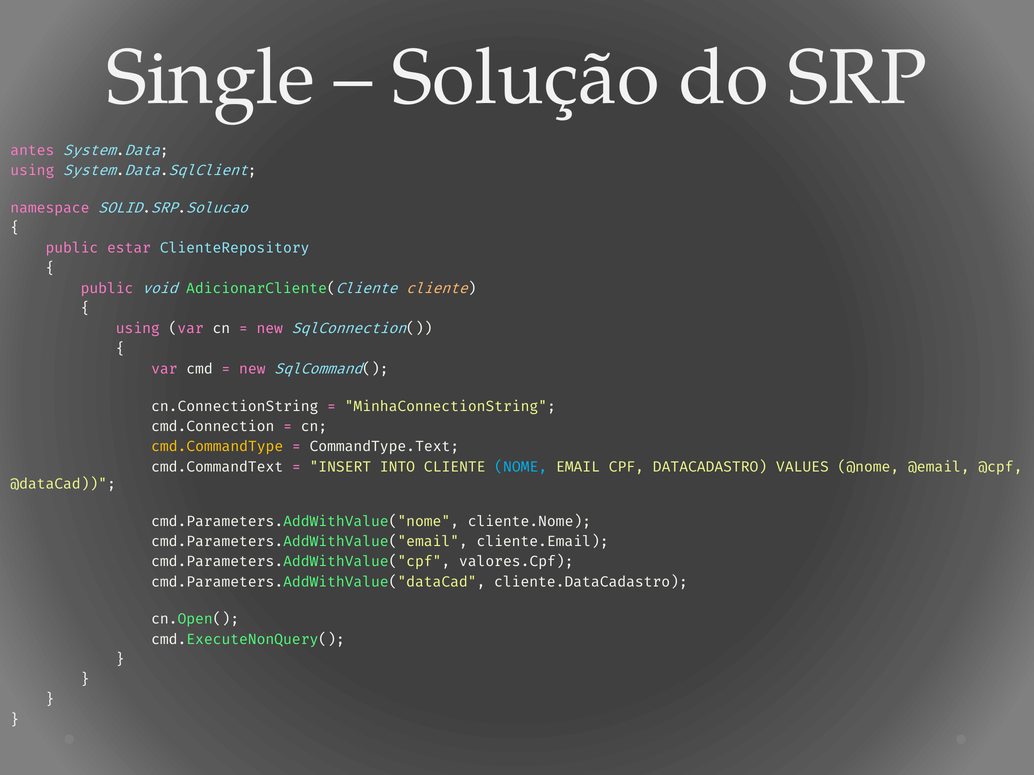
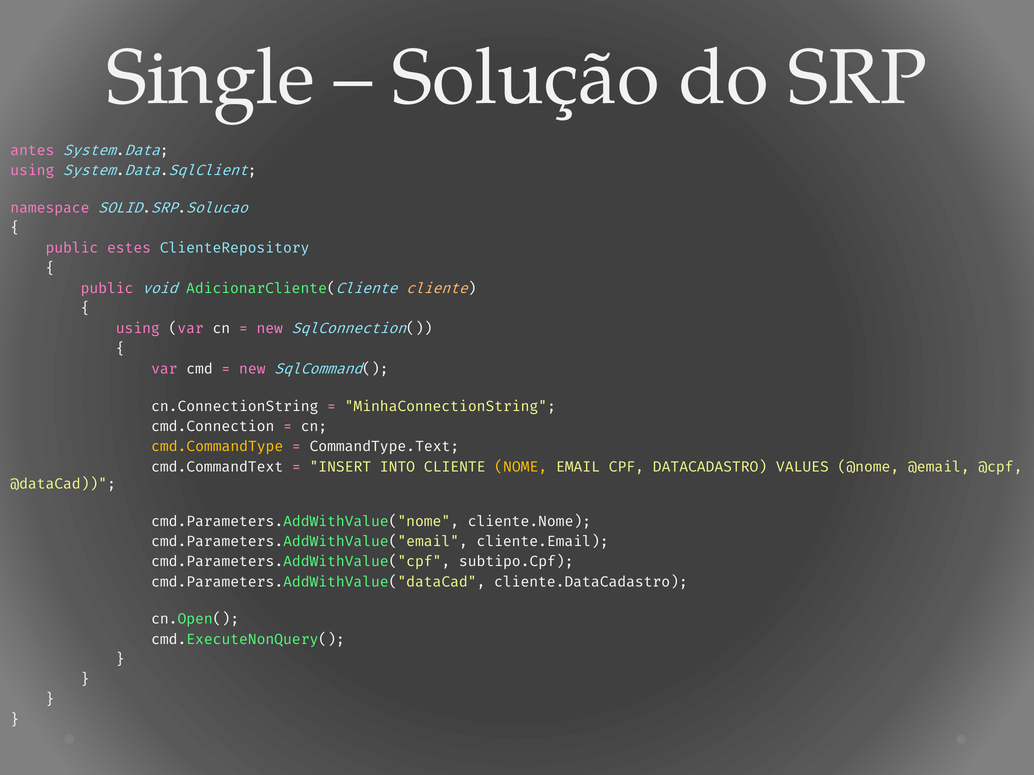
estar: estar -> estes
NOME colour: light blue -> yellow
valores.Cpf: valores.Cpf -> subtipo.Cpf
